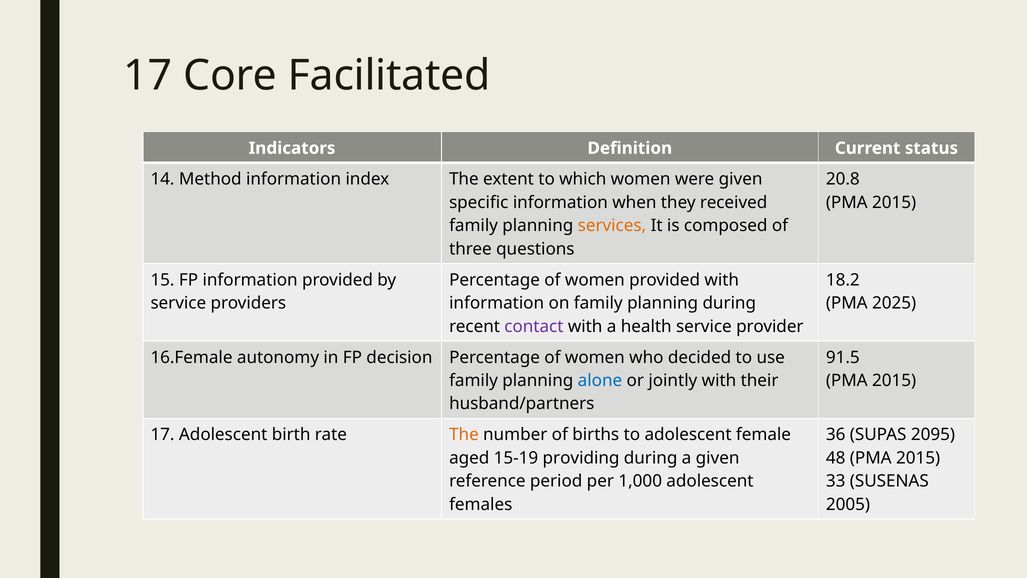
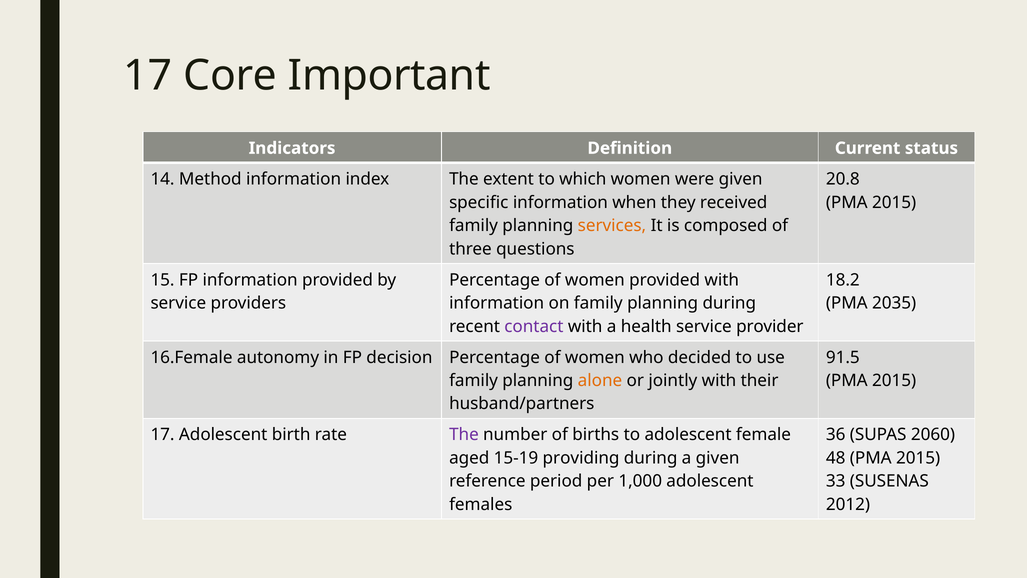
Facilitated: Facilitated -> Important
2025: 2025 -> 2035
alone colour: blue -> orange
The at (464, 435) colour: orange -> purple
2095: 2095 -> 2060
2005: 2005 -> 2012
